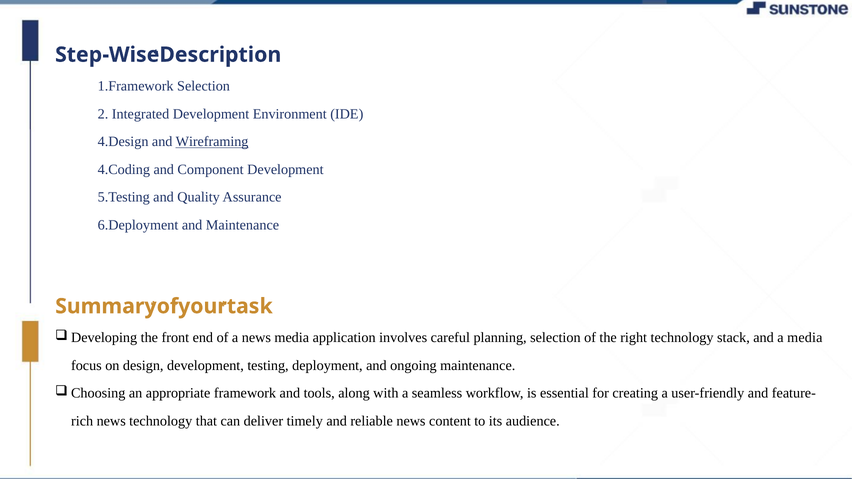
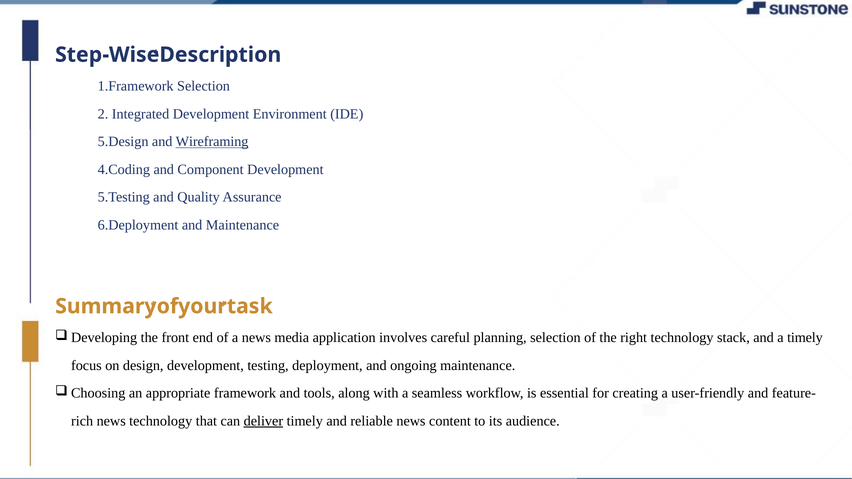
4.Design: 4.Design -> 5.Design
a media: media -> timely
deliver underline: none -> present
